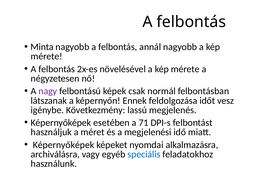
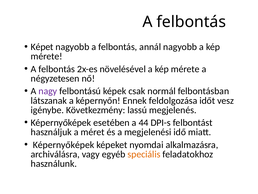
Minta: Minta -> Képet
71: 71 -> 44
speciális colour: blue -> orange
